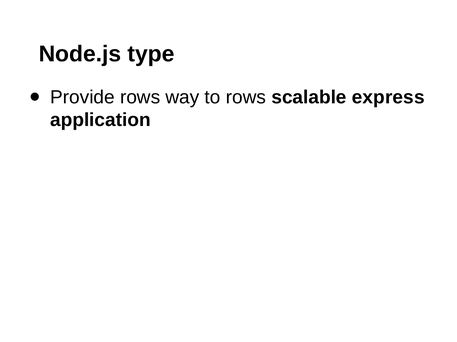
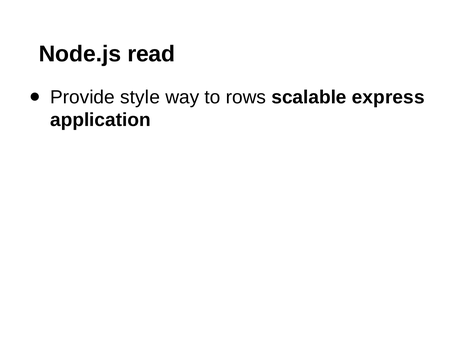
type: type -> read
Provide rows: rows -> style
